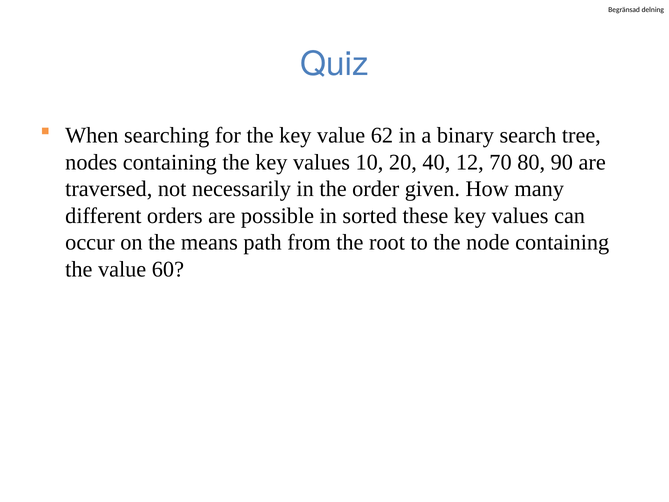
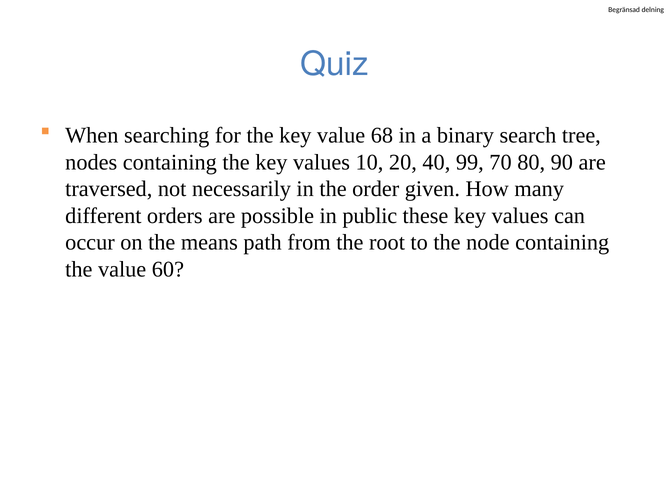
62: 62 -> 68
12: 12 -> 99
sorted: sorted -> public
